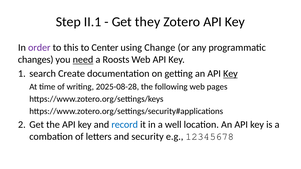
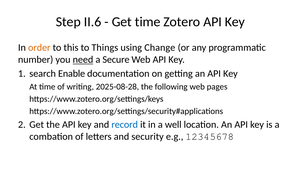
II.1: II.1 -> II.6
Get they: they -> time
order colour: purple -> orange
Center: Center -> Things
changes: changes -> number
Roosts: Roosts -> Secure
Create: Create -> Enable
Key at (230, 74) underline: present -> none
